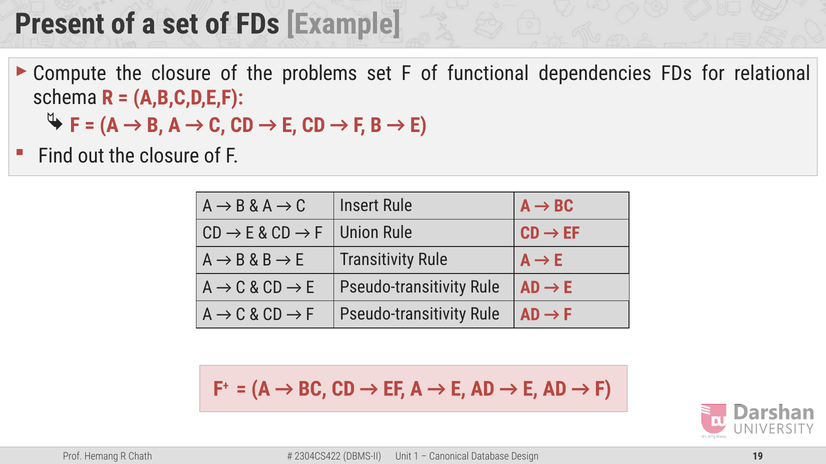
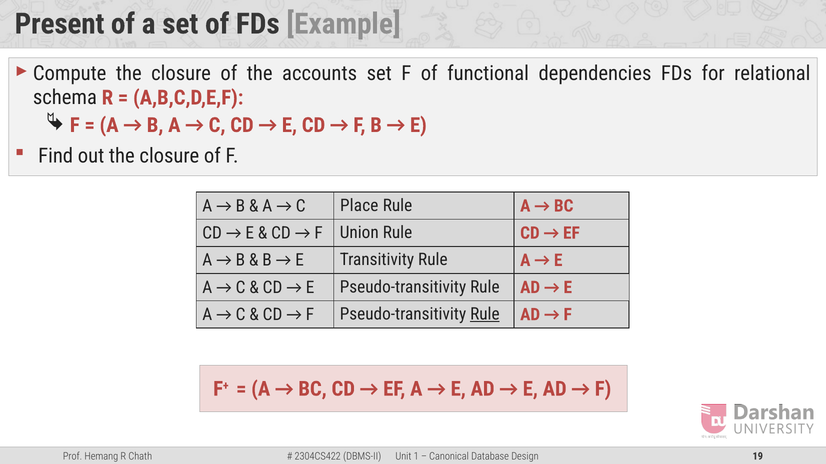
problems: problems -> accounts
Insert: Insert -> Place
Rule at (485, 315) underline: none -> present
